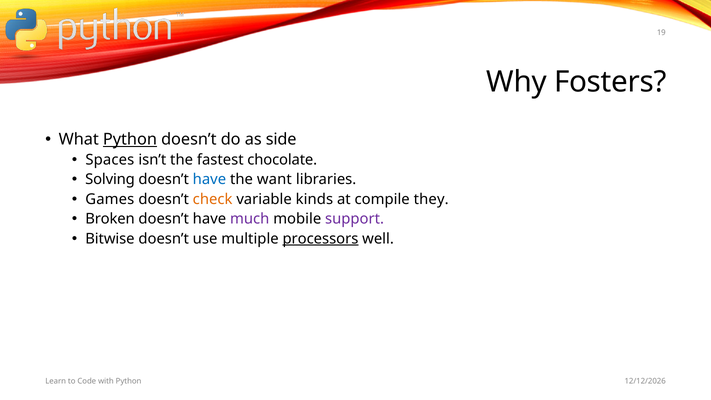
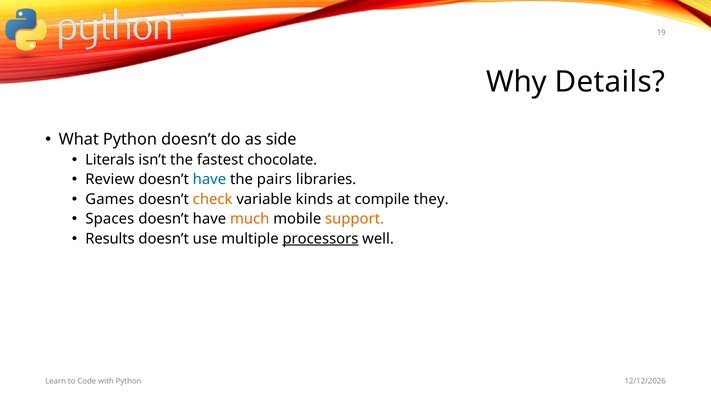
Fosters: Fosters -> Details
Python at (130, 139) underline: present -> none
Spaces: Spaces -> Literals
Solving: Solving -> Review
want: want -> pairs
Broken: Broken -> Spaces
much colour: purple -> orange
support colour: purple -> orange
Bitwise: Bitwise -> Results
